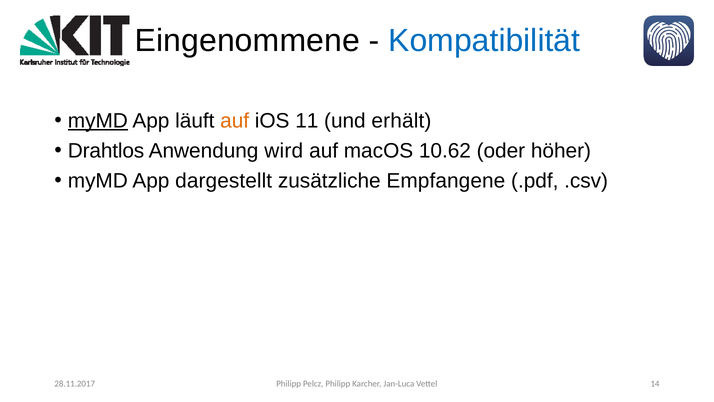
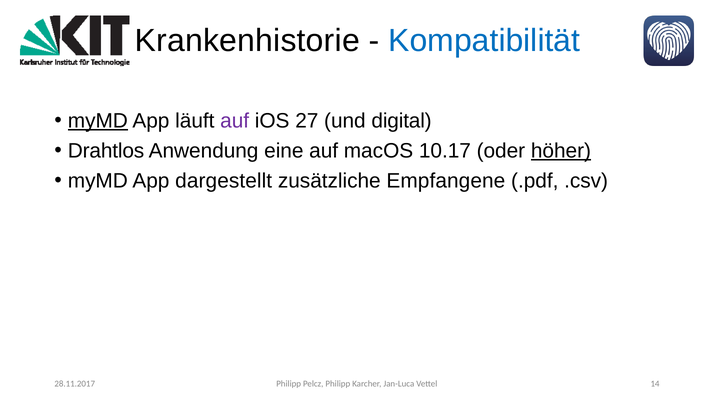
Eingenommene: Eingenommene -> Krankenhistorie
auf at (235, 121) colour: orange -> purple
11: 11 -> 27
erhält: erhält -> digital
wird: wird -> eine
10.62: 10.62 -> 10.17
höher underline: none -> present
